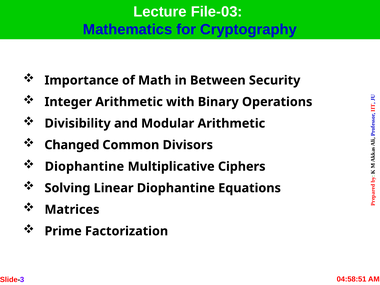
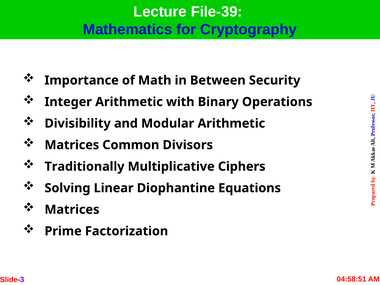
File-03: File-03 -> File-39
Changed at (72, 145): Changed -> Matrices
Diophantine at (84, 167): Diophantine -> Traditionally
